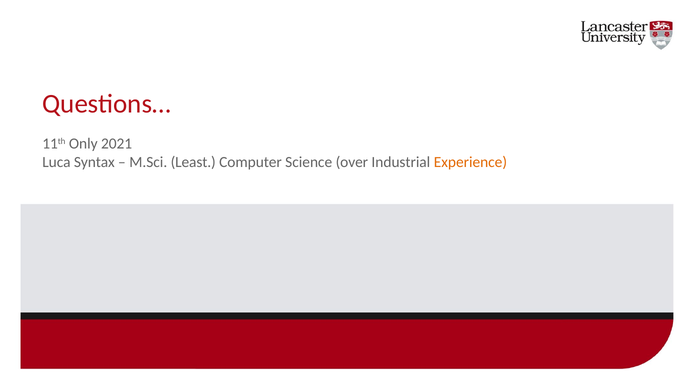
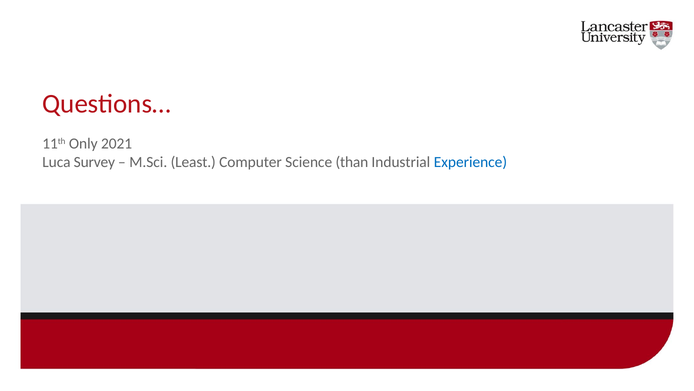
Syntax: Syntax -> Survey
over: over -> than
Experience colour: orange -> blue
